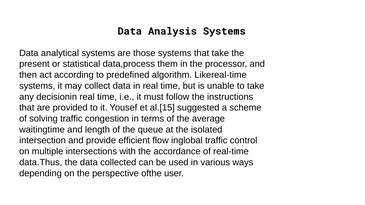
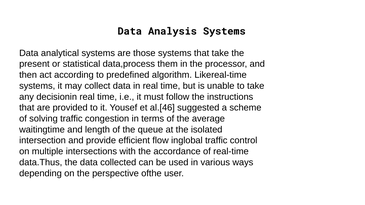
al.[15: al.[15 -> al.[46
